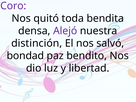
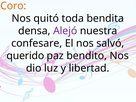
Coro colour: purple -> orange
distinción: distinción -> confesare
bondad: bondad -> querido
